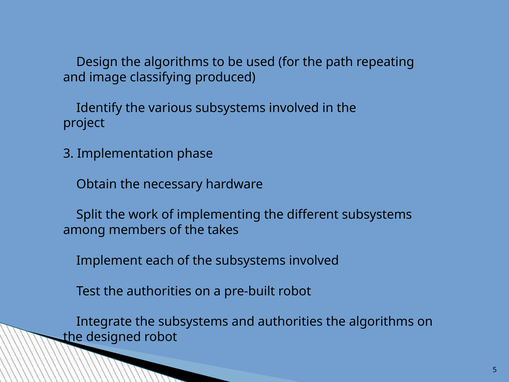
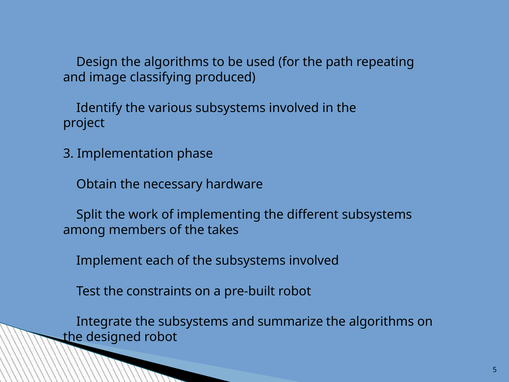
the authorities: authorities -> constraints
and authorities: authorities -> summarize
